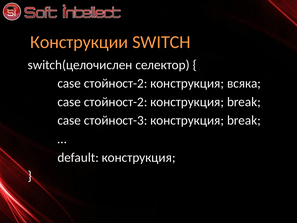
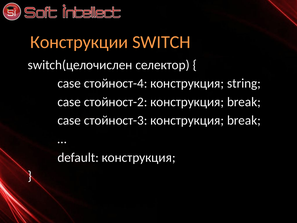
стойност-2 at (116, 83): стойност-2 -> стойност-4
всяка: всяка -> string
